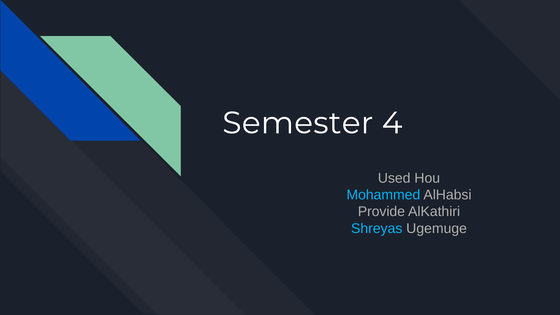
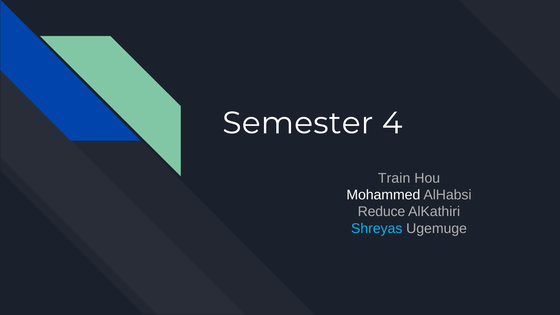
Used: Used -> Train
Mohammed colour: light blue -> white
Provide: Provide -> Reduce
